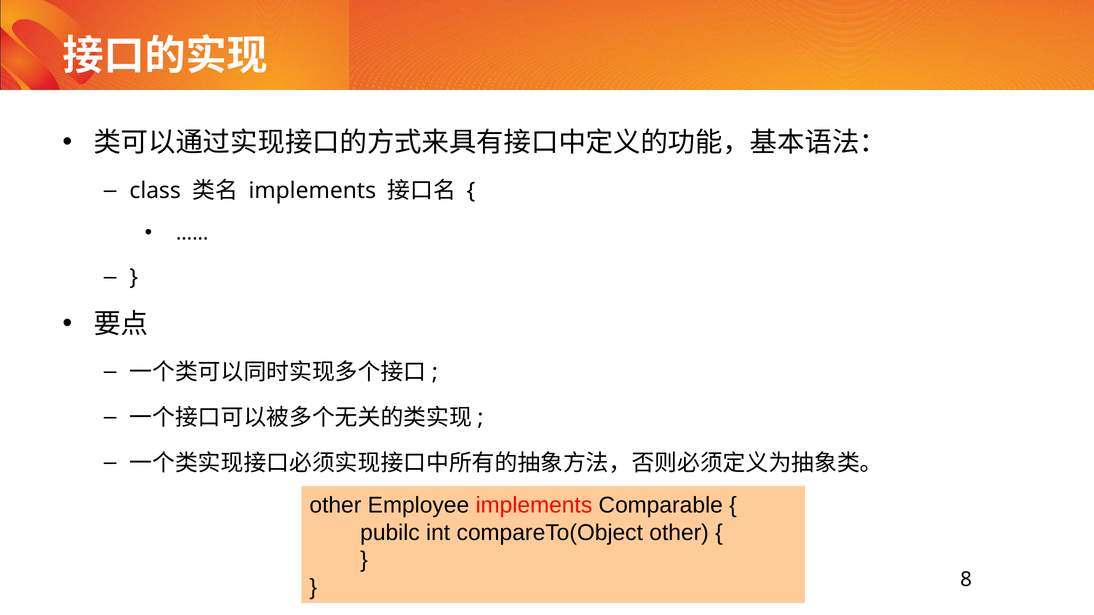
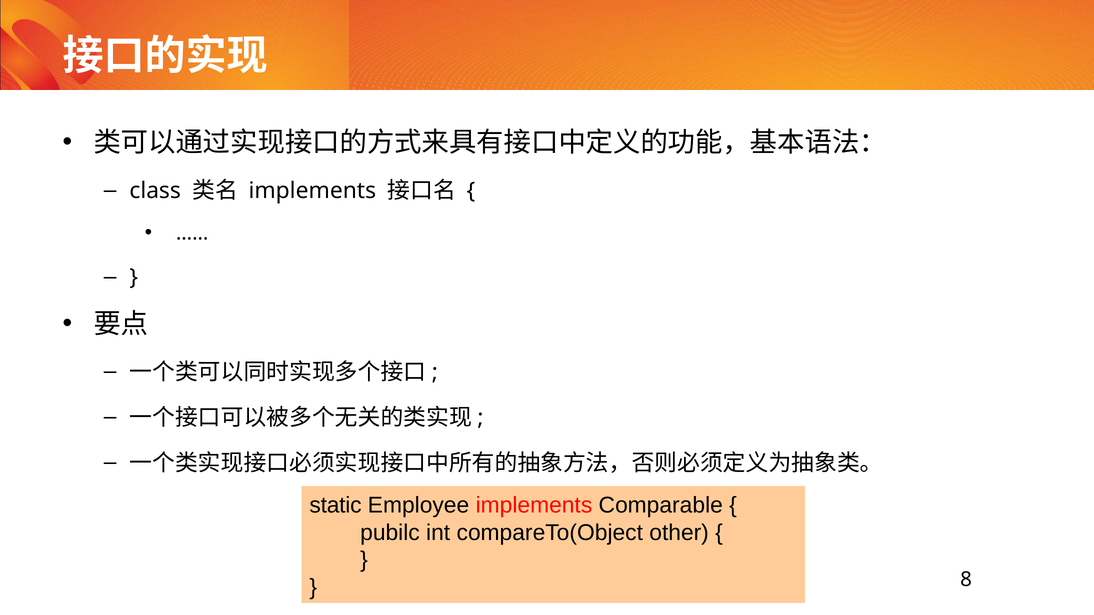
other at (335, 505): other -> static
